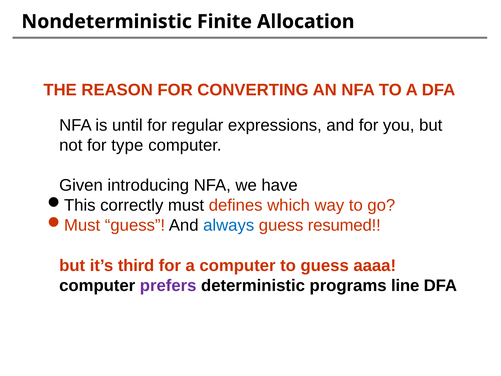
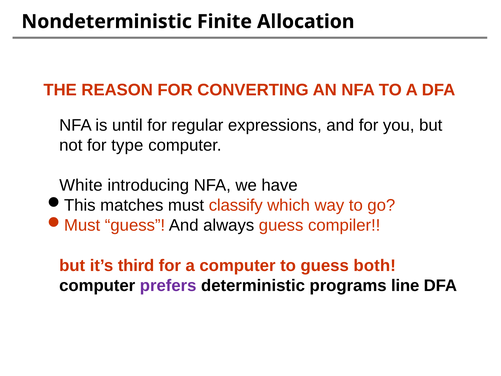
Given: Given -> White
correctly: correctly -> matches
defines: defines -> classify
always colour: blue -> black
resumed: resumed -> compiler
aaaa: aaaa -> both
